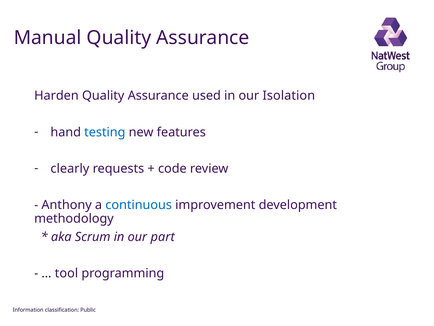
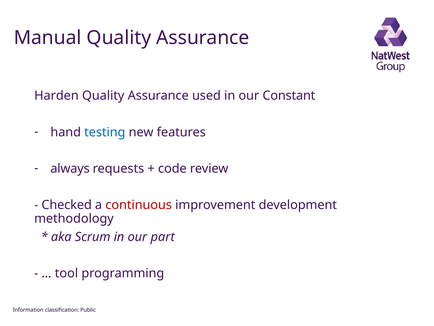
Isolation: Isolation -> Constant
clearly: clearly -> always
Anthony: Anthony -> Checked
continuous colour: blue -> red
